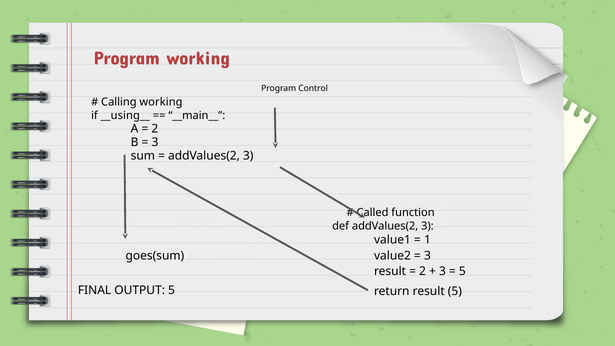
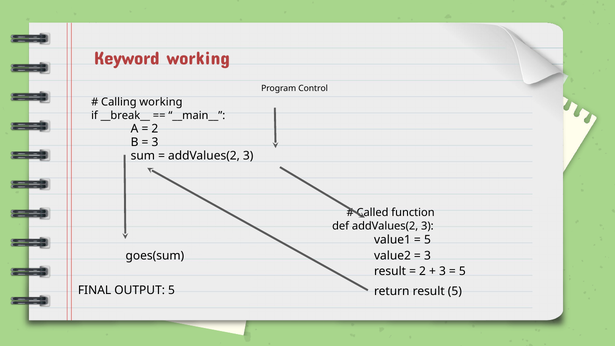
Program at (127, 58): Program -> Keyword
__using__: __using__ -> __break__
1 at (427, 240): 1 -> 5
